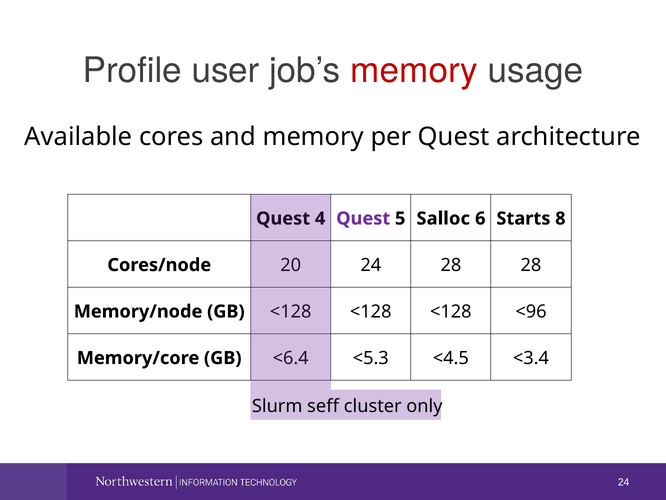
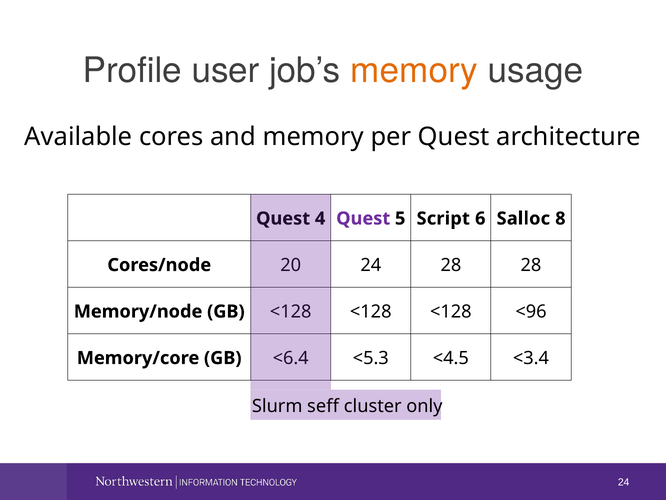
memory at (414, 71) colour: red -> orange
Salloc: Salloc -> Script
Starts: Starts -> Salloc
